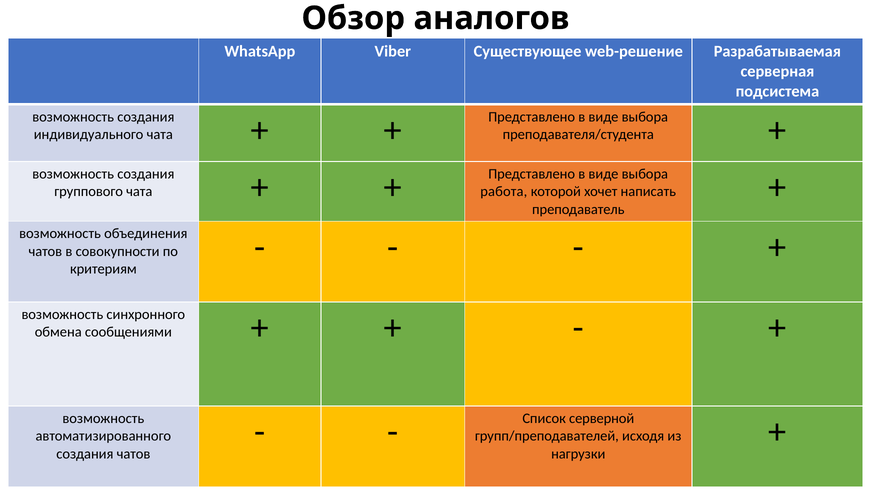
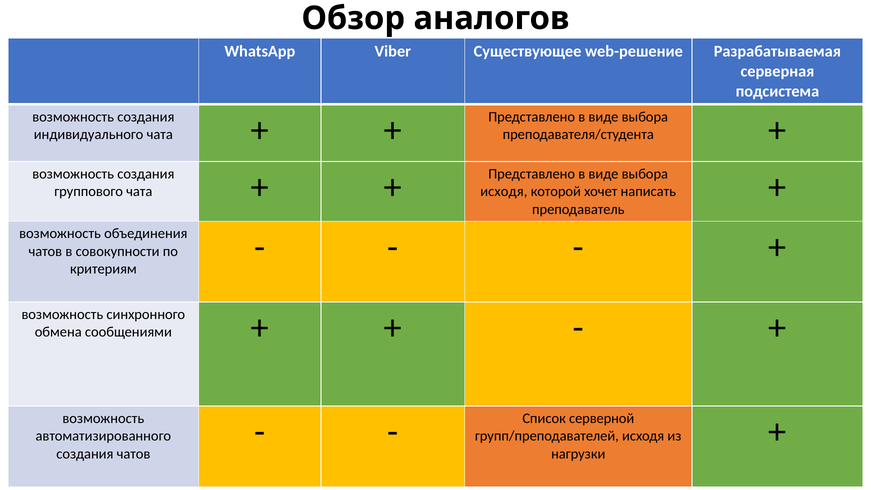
работа at (504, 192): работа -> исходя
